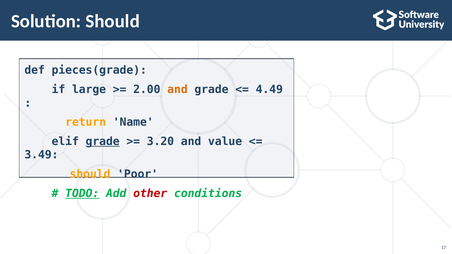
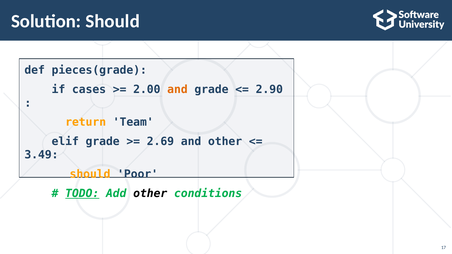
large: large -> cases
4.49: 4.49 -> 2.90
Name: Name -> Team
grade at (103, 142) underline: present -> none
3.20: 3.20 -> 2.69
and value: value -> other
other at (150, 194) colour: red -> black
